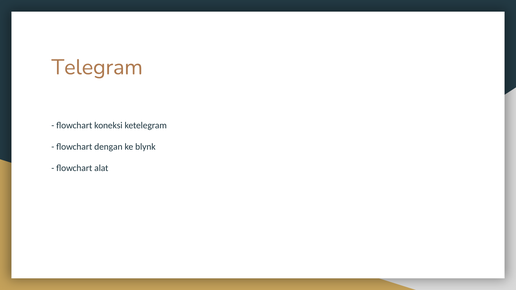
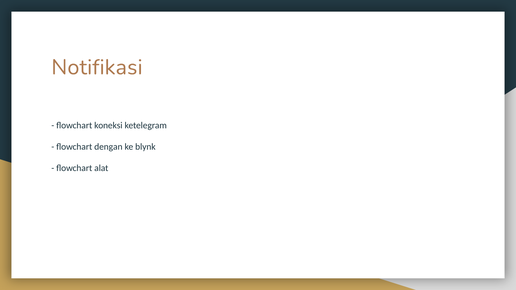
Telegram: Telegram -> Notifikasi
